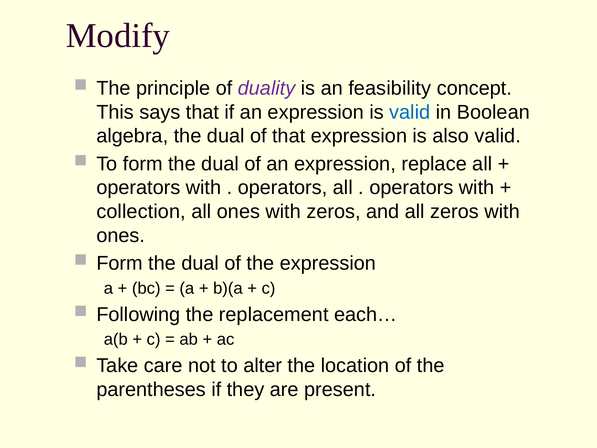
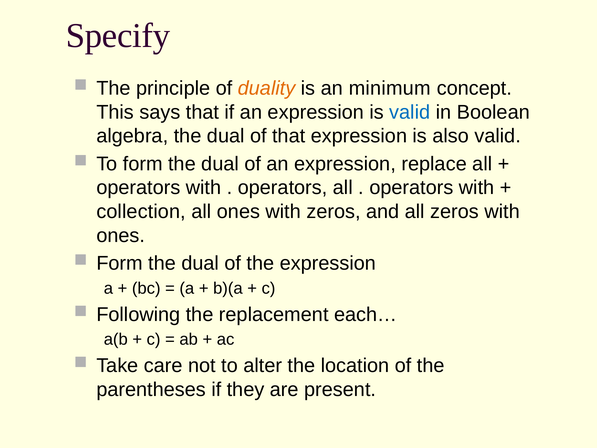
Modify: Modify -> Specify
duality colour: purple -> orange
feasibility: feasibility -> minimum
